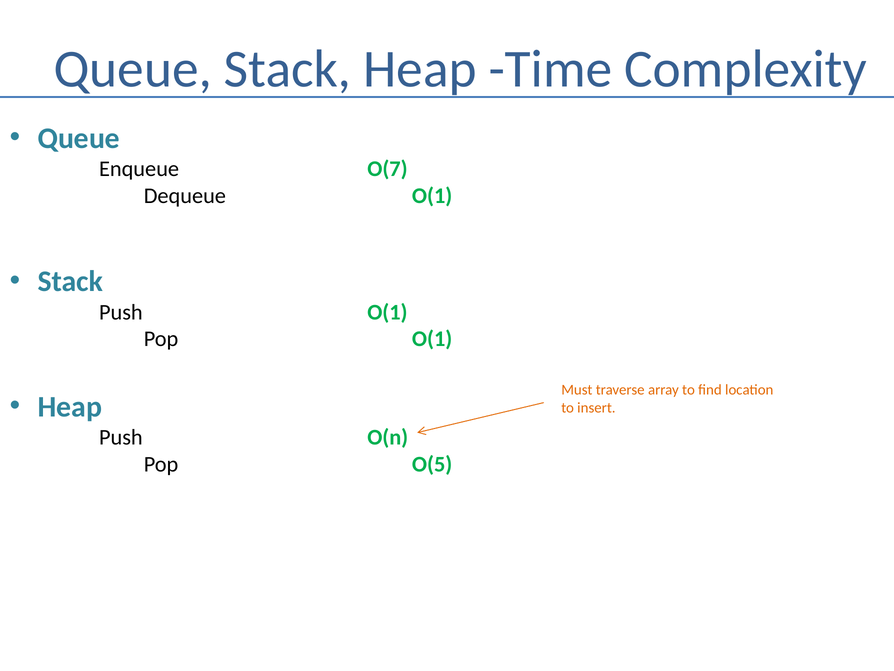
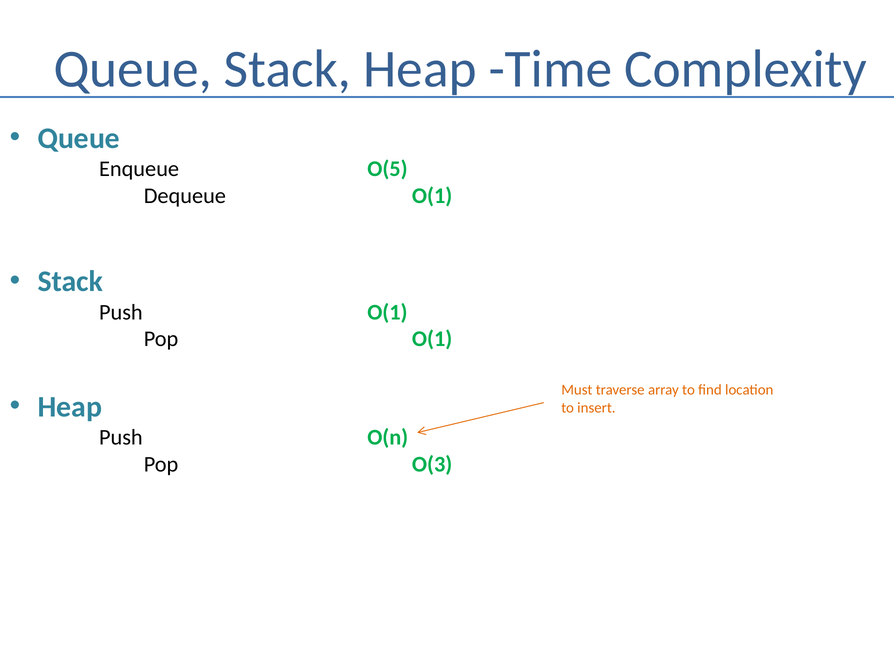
O(7: O(7 -> O(5
O(5: O(5 -> O(3
